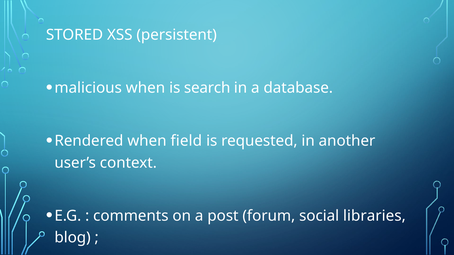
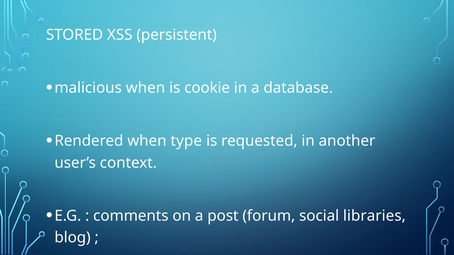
search: search -> cookie
field: field -> type
